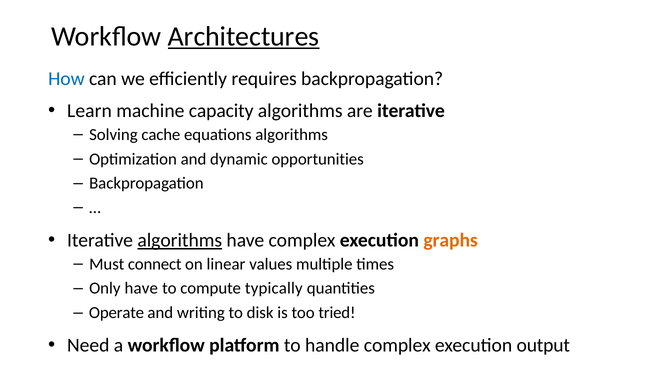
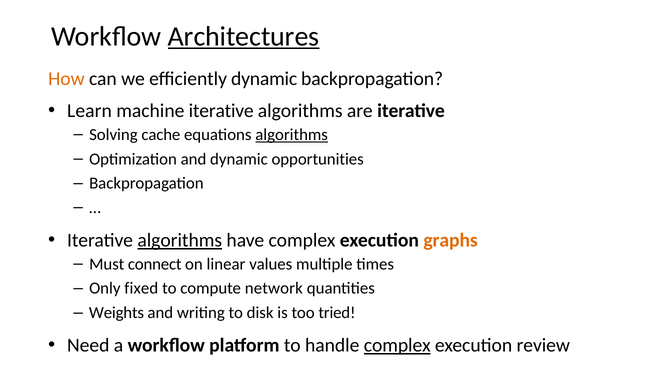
How colour: blue -> orange
efficiently requires: requires -> dynamic
machine capacity: capacity -> iterative
algorithms at (292, 135) underline: none -> present
Only have: have -> fixed
typically: typically -> network
Operate: Operate -> Weights
complex at (397, 345) underline: none -> present
output: output -> review
